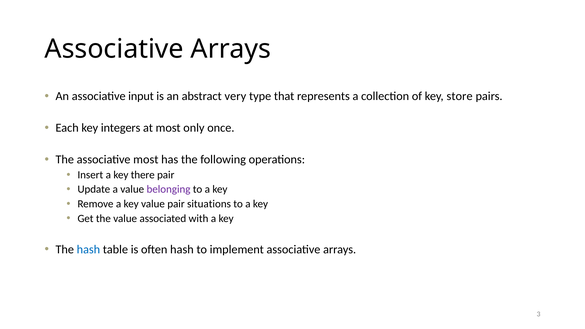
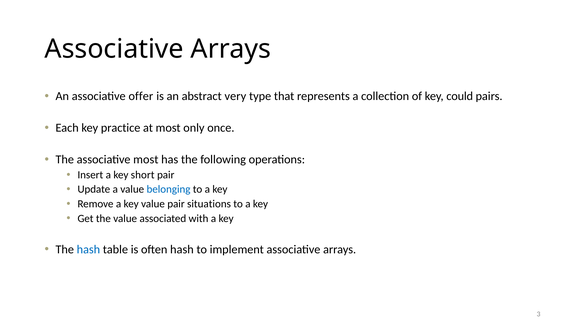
input: input -> offer
store: store -> could
integers: integers -> practice
there: there -> short
belonging colour: purple -> blue
